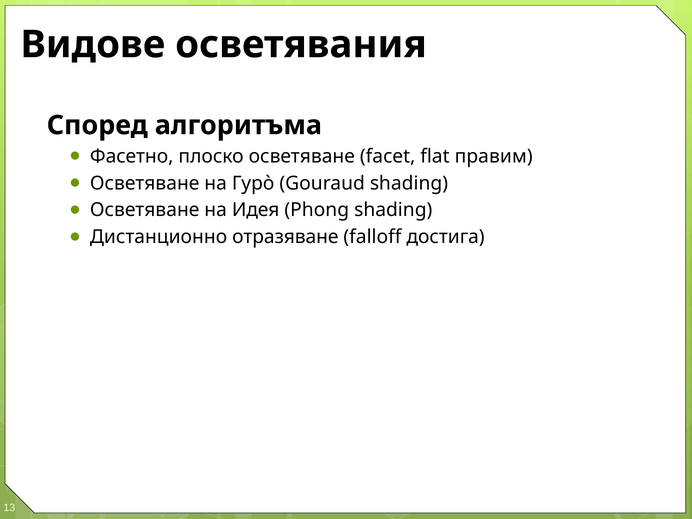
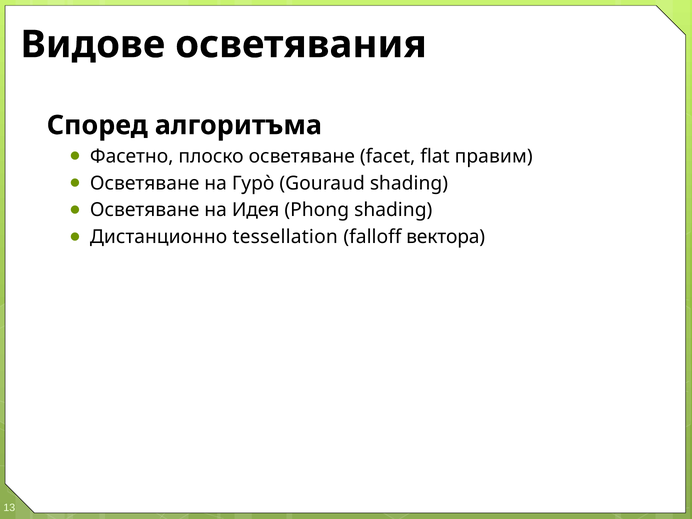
отразяване: отразяване -> tessellation
достига: достига -> вектора
